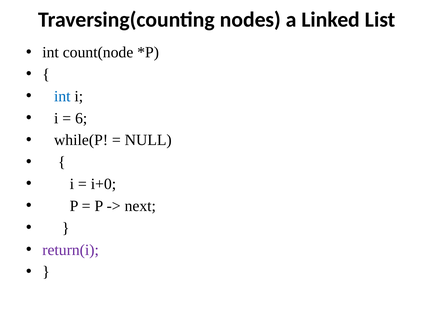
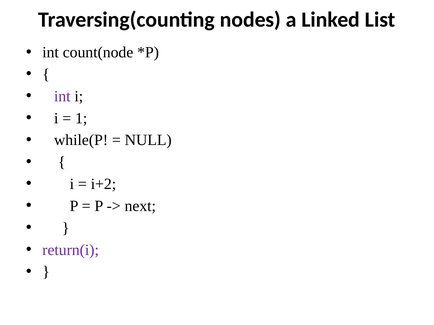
int at (62, 96) colour: blue -> purple
6: 6 -> 1
i+0: i+0 -> i+2
